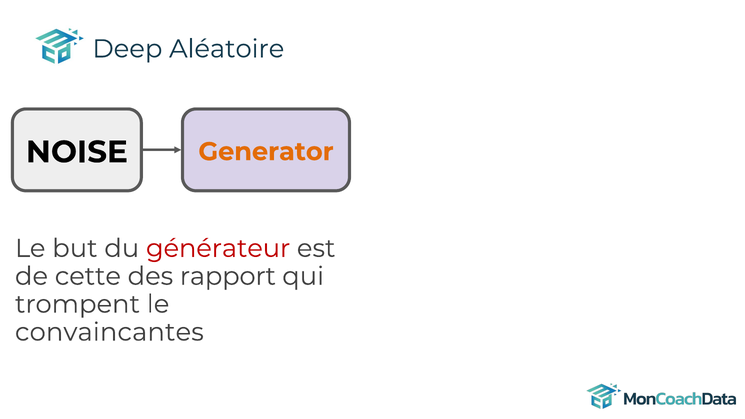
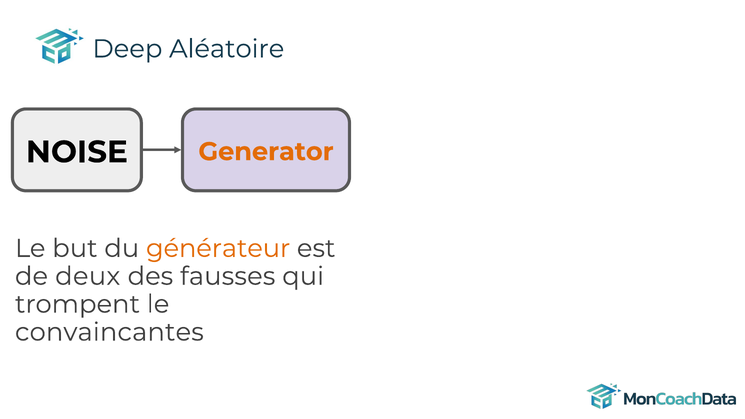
générateur colour: red -> orange
cette: cette -> deux
rapport: rapport -> fausses
